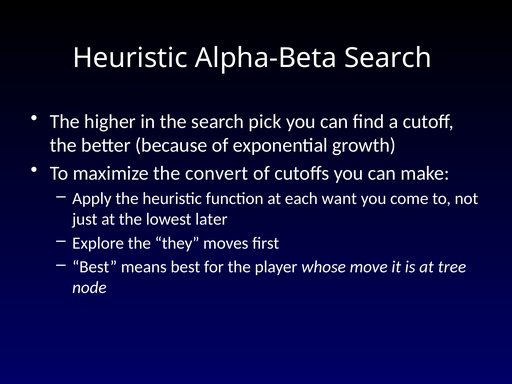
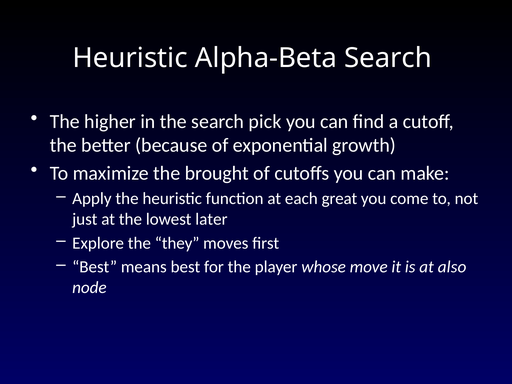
convert: convert -> brought
want: want -> great
tree: tree -> also
